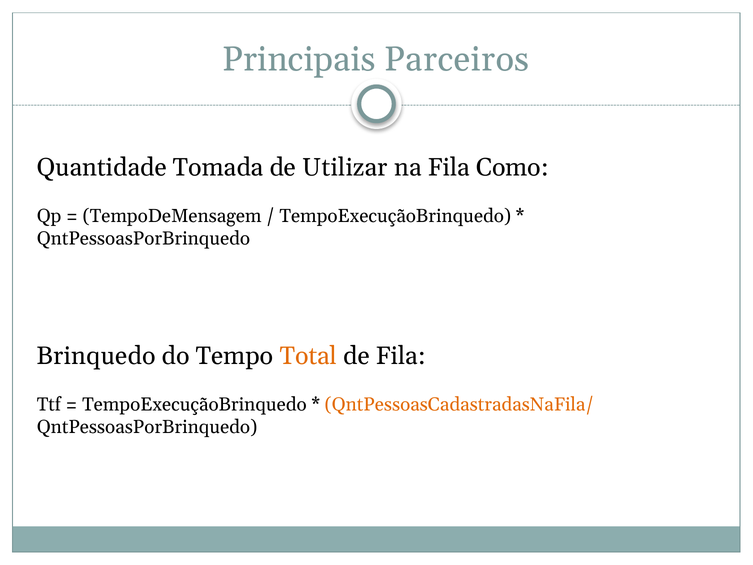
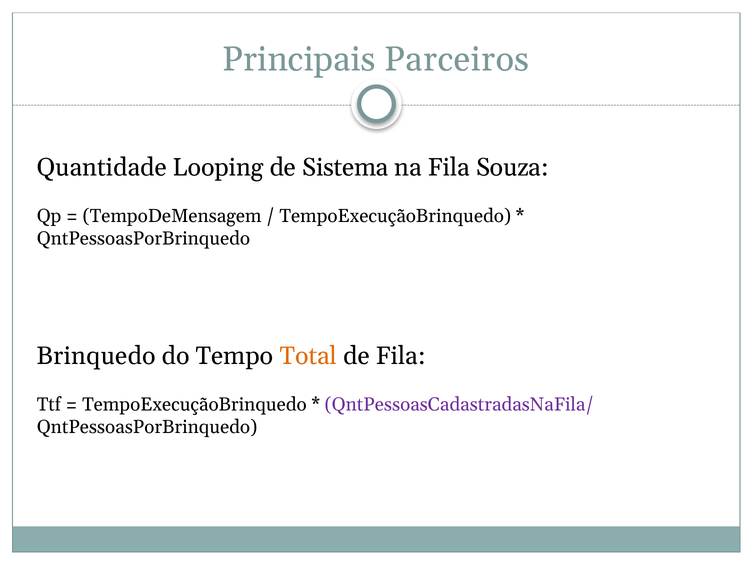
Tomada: Tomada -> Looping
Utilizar: Utilizar -> Sistema
Como: Como -> Souza
QntPessoasCadastradasNaFila/ colour: orange -> purple
